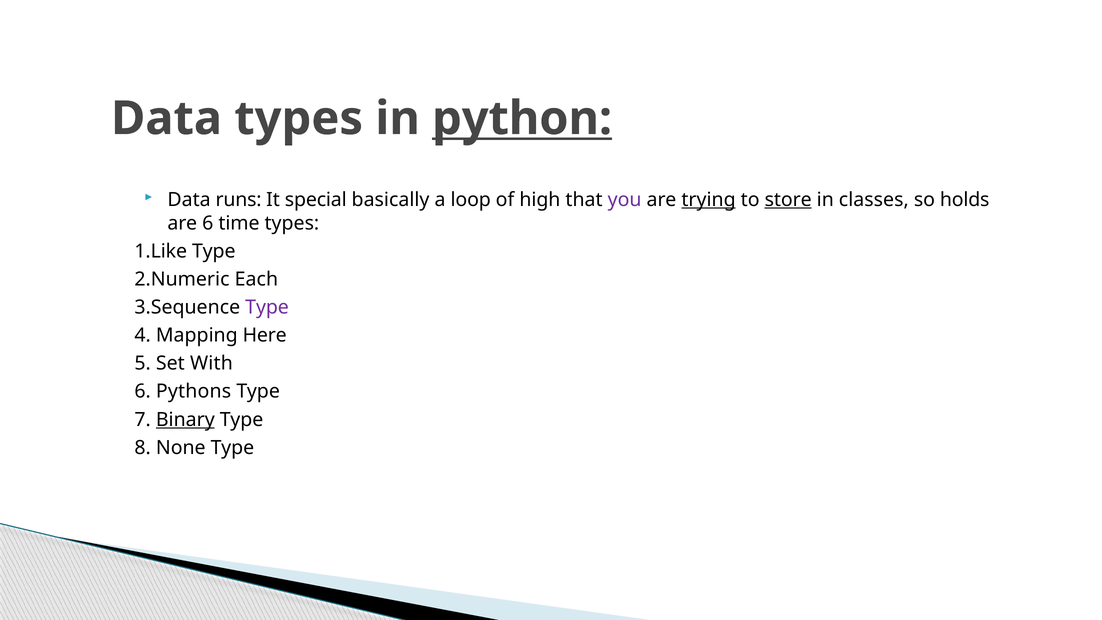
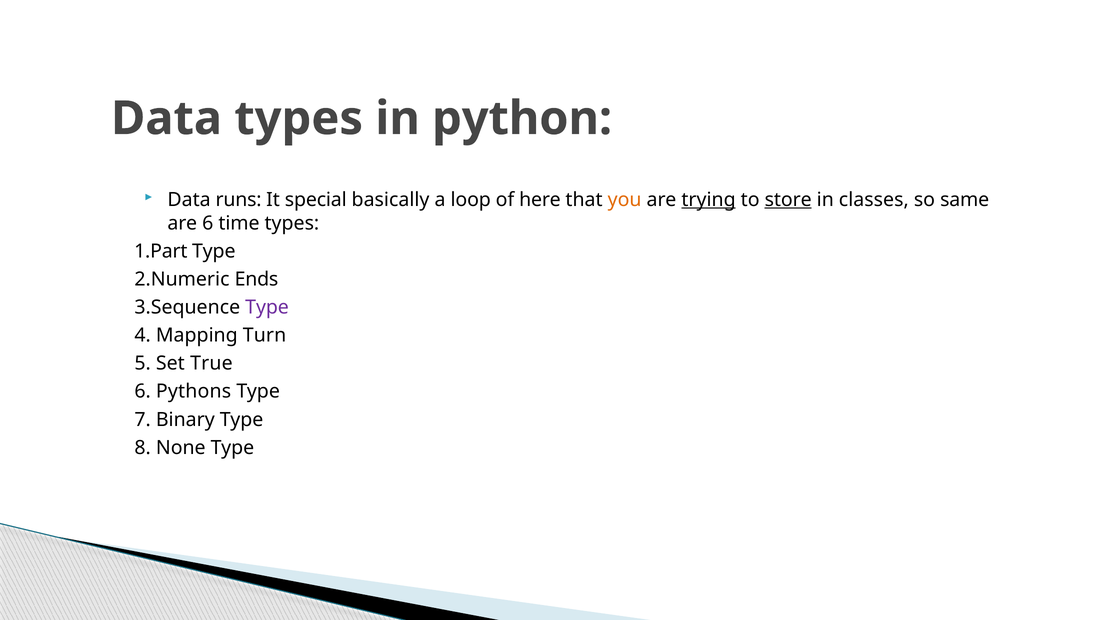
python underline: present -> none
high: high -> here
you colour: purple -> orange
holds: holds -> same
1.Like: 1.Like -> 1.Part
Each: Each -> Ends
Here: Here -> Turn
With: With -> True
Binary underline: present -> none
